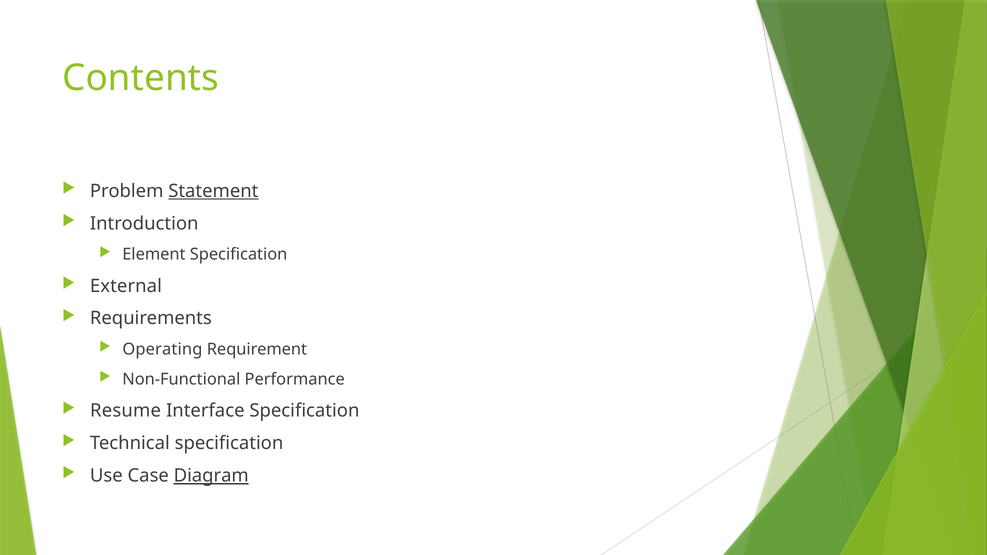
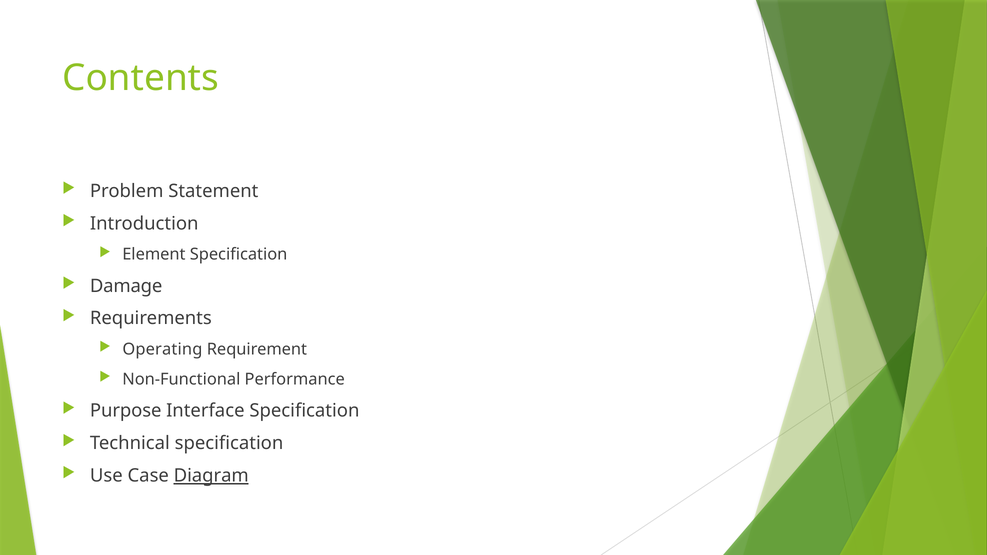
Statement underline: present -> none
External: External -> Damage
Resume: Resume -> Purpose
